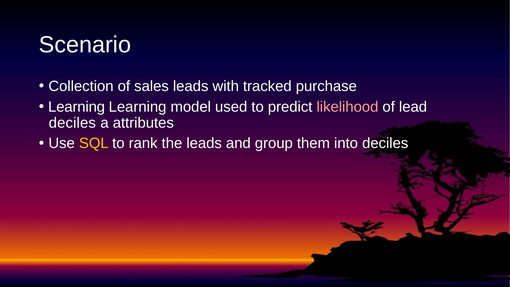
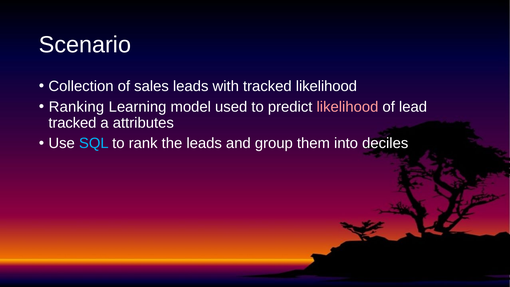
tracked purchase: purchase -> likelihood
Learning at (77, 107): Learning -> Ranking
deciles at (72, 123): deciles -> tracked
SQL colour: yellow -> light blue
